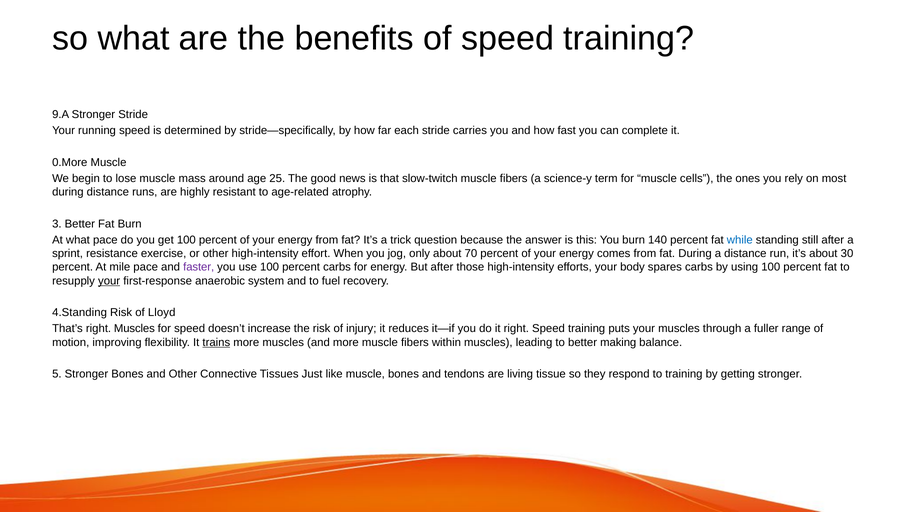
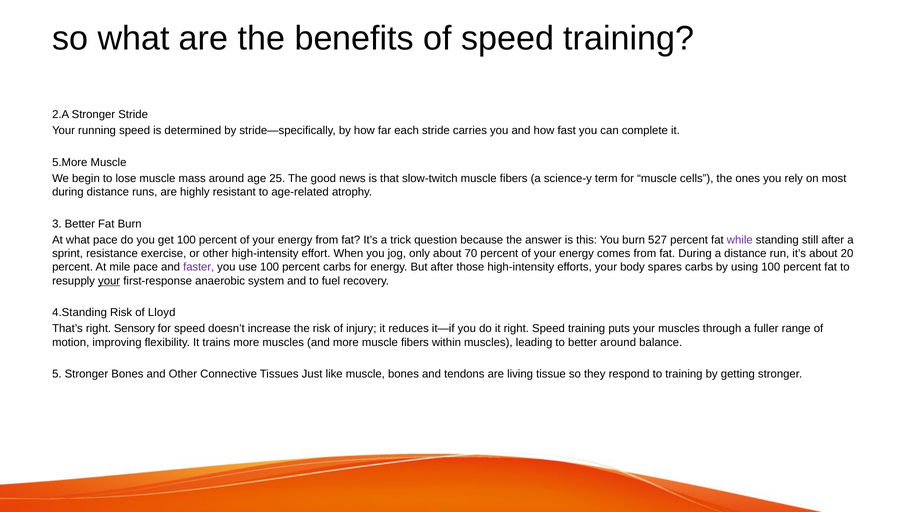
9.A: 9.A -> 2.A
0.More: 0.More -> 5.More
140: 140 -> 527
while colour: blue -> purple
30: 30 -> 20
right Muscles: Muscles -> Sensory
trains underline: present -> none
better making: making -> around
